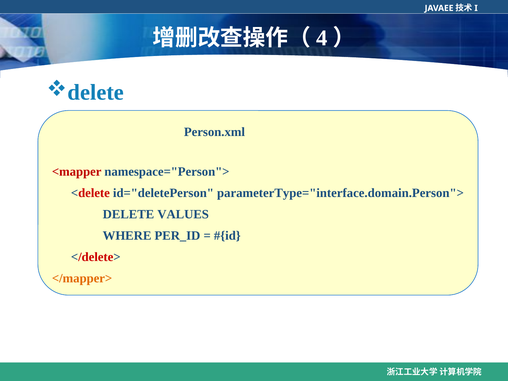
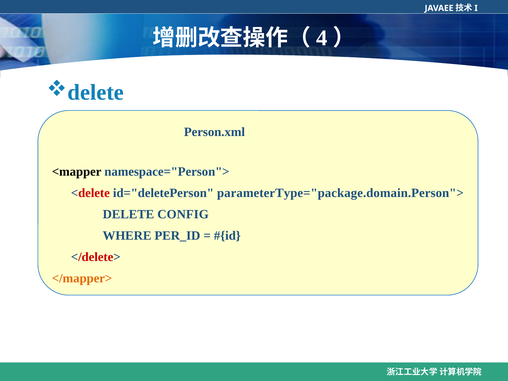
<mapper colour: red -> black
parameterType="interface.domain.Person">: parameterType="interface.domain.Person"> -> parameterType="package.domain.Person">
VALUES: VALUES -> CONFIG
